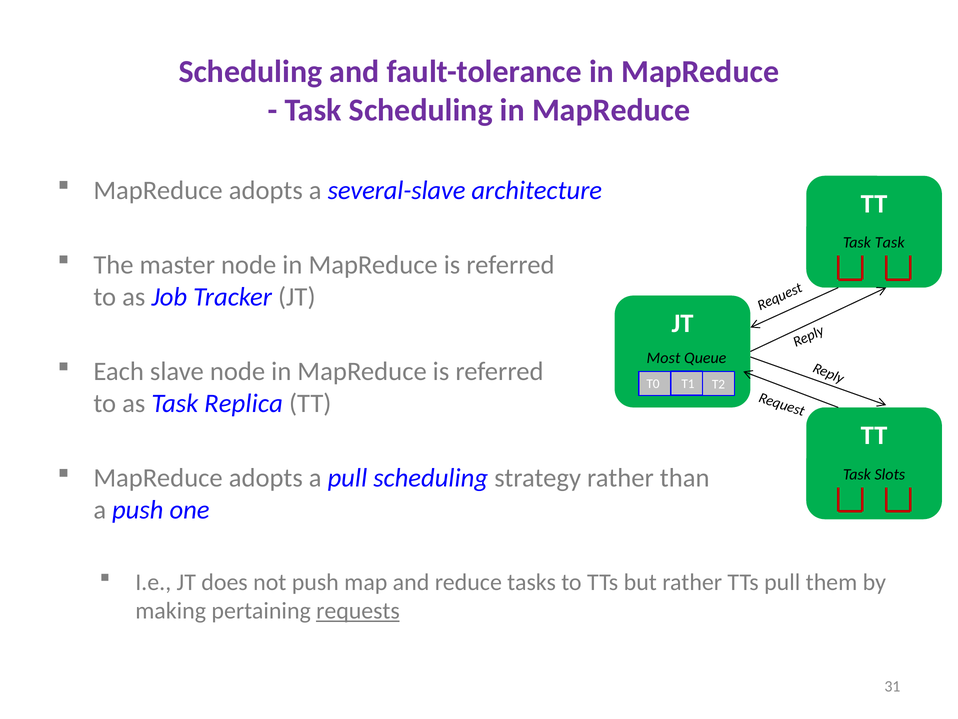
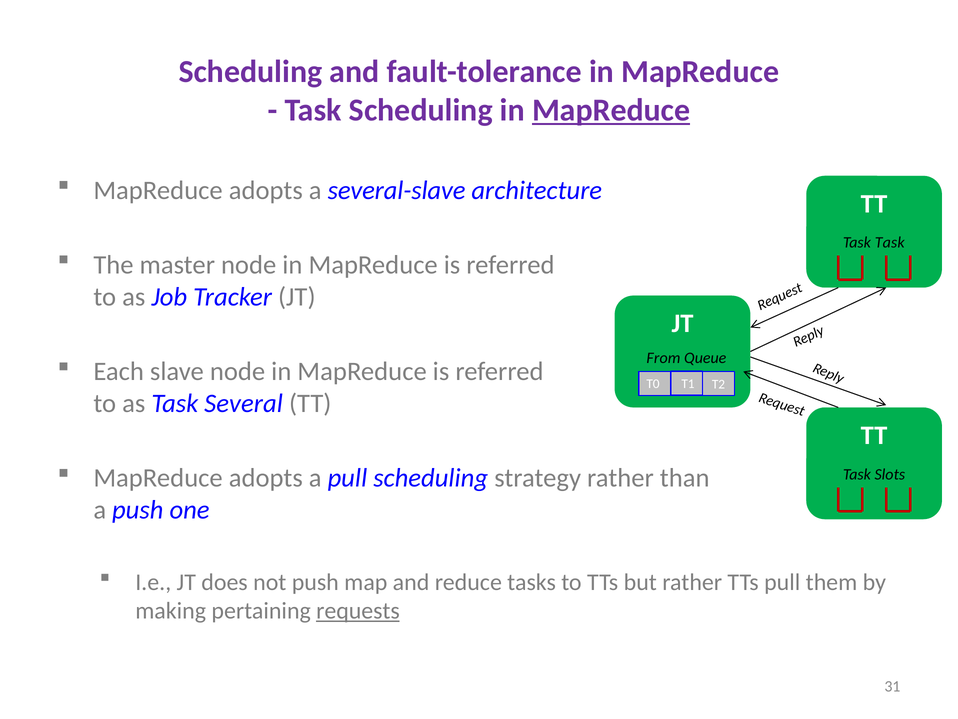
MapReduce at (611, 110) underline: none -> present
Most: Most -> From
Replica: Replica -> Several
